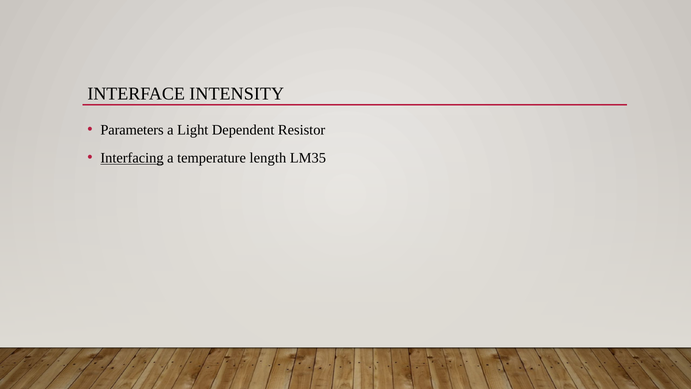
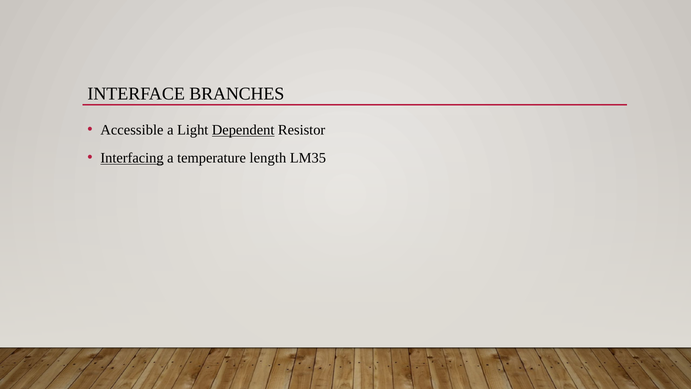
INTENSITY: INTENSITY -> BRANCHES
Parameters: Parameters -> Accessible
Dependent underline: none -> present
